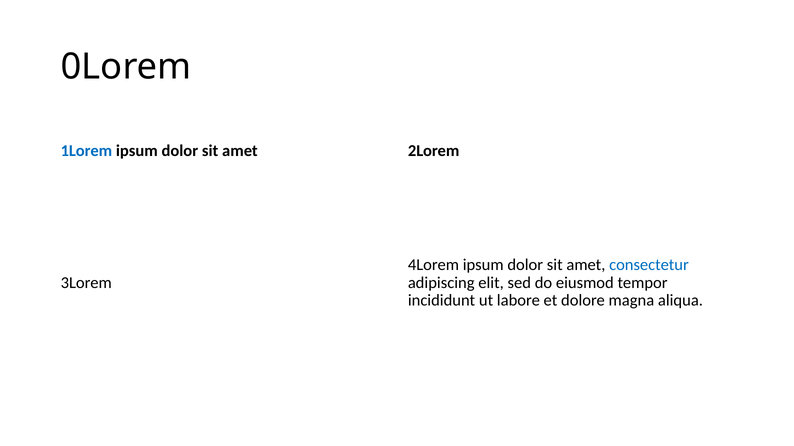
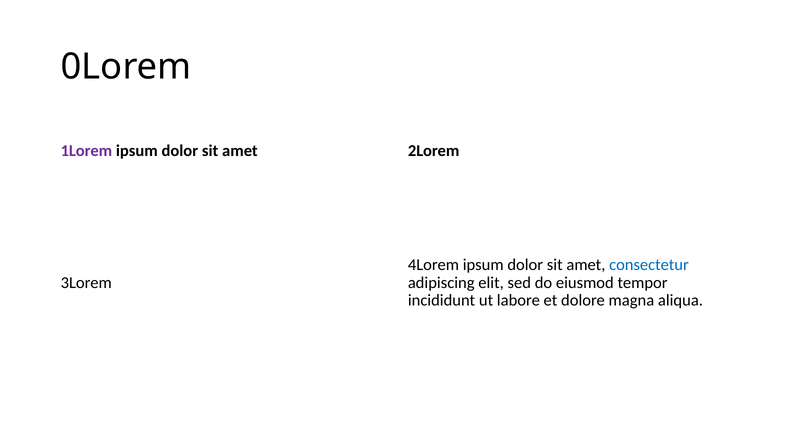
1Lorem colour: blue -> purple
